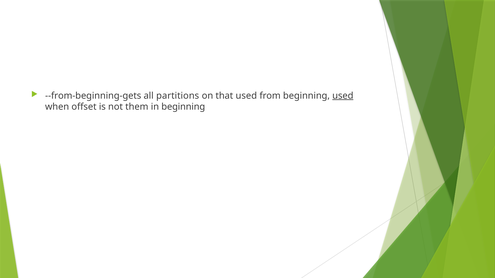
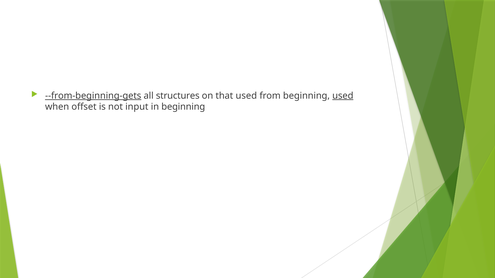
--from-beginning-gets underline: none -> present
partitions: partitions -> structures
them: them -> input
